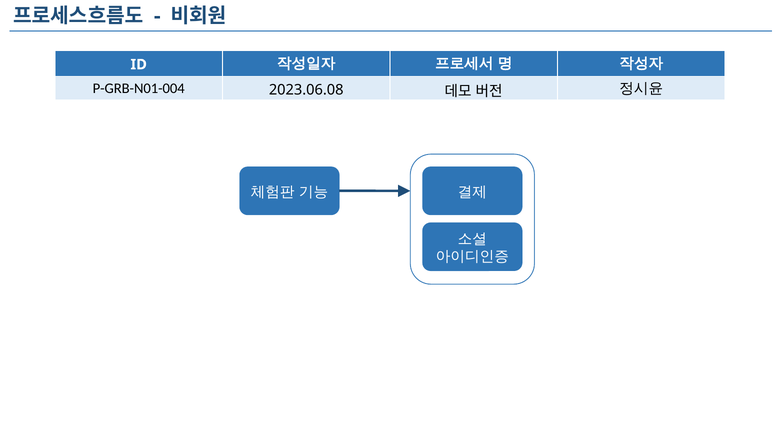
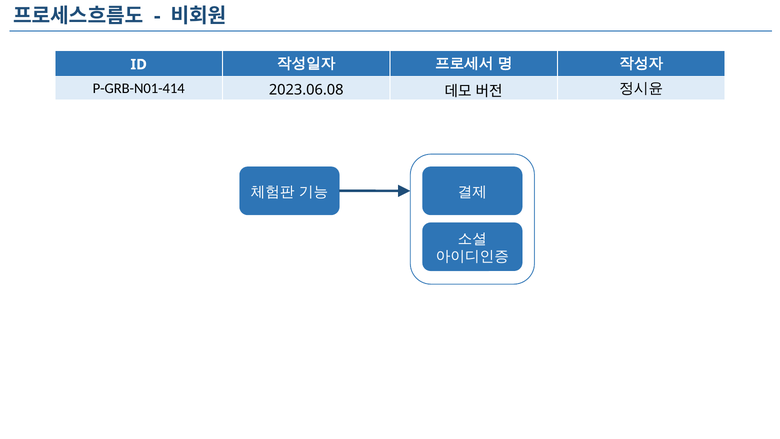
P-GRB-N01-004: P-GRB-N01-004 -> P-GRB-N01-414
